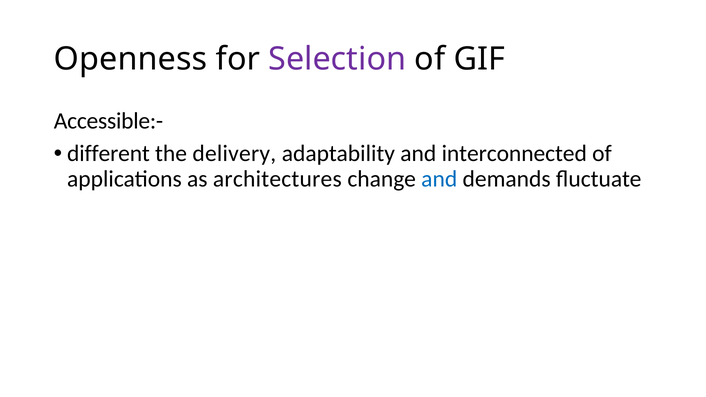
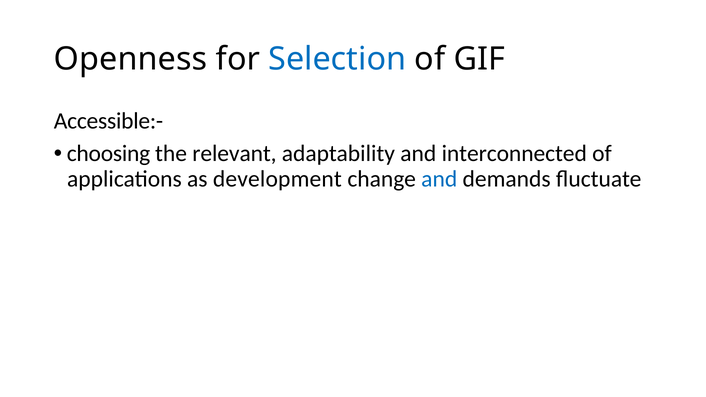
Selection colour: purple -> blue
different: different -> choosing
delivery: delivery -> relevant
architectures: architectures -> development
